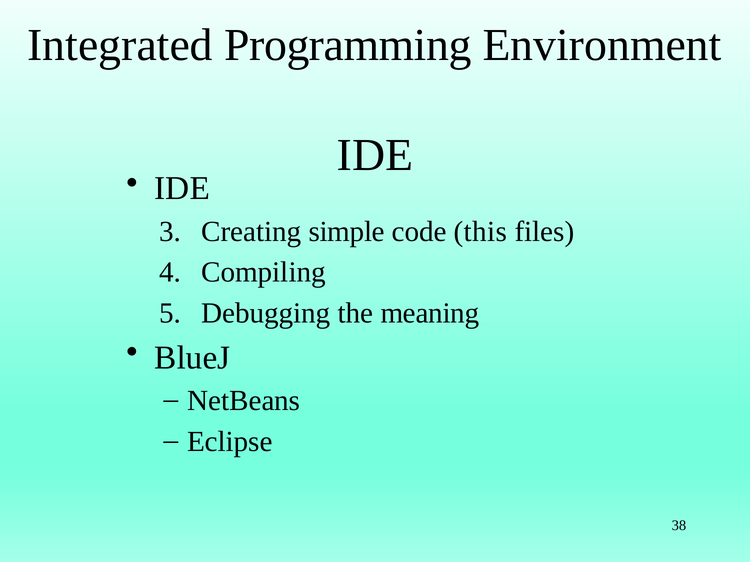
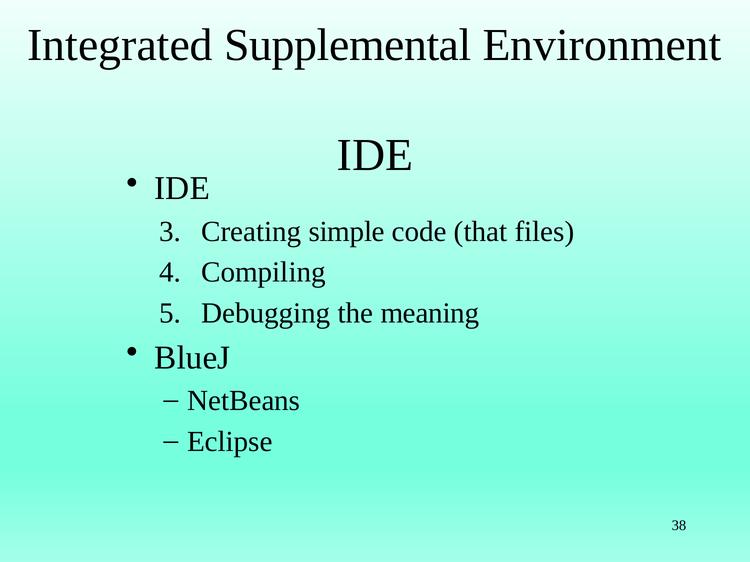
Programming: Programming -> Supplemental
this: this -> that
